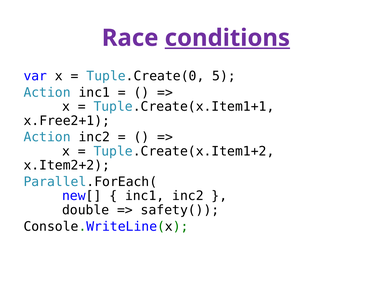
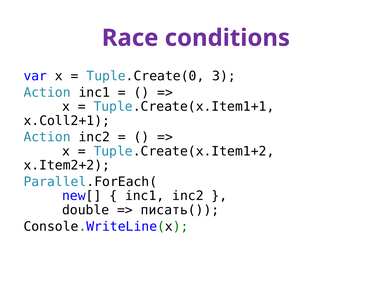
conditions underline: present -> none
5: 5 -> 3
x.Free2+1: x.Free2+1 -> x.Coll2+1
safety(: safety( -> писать(
